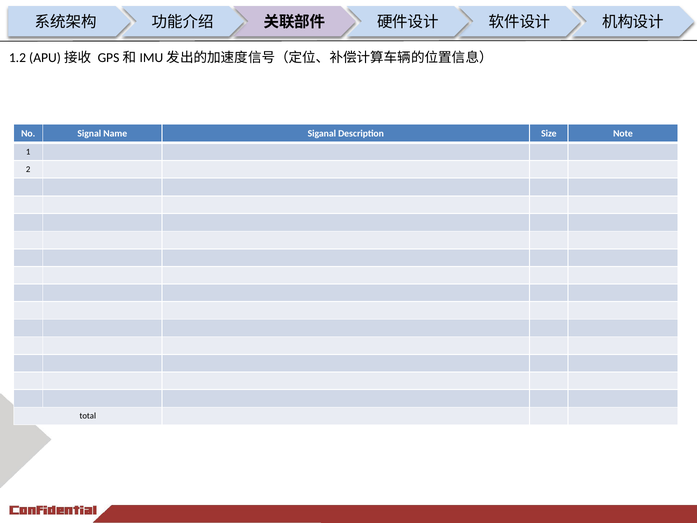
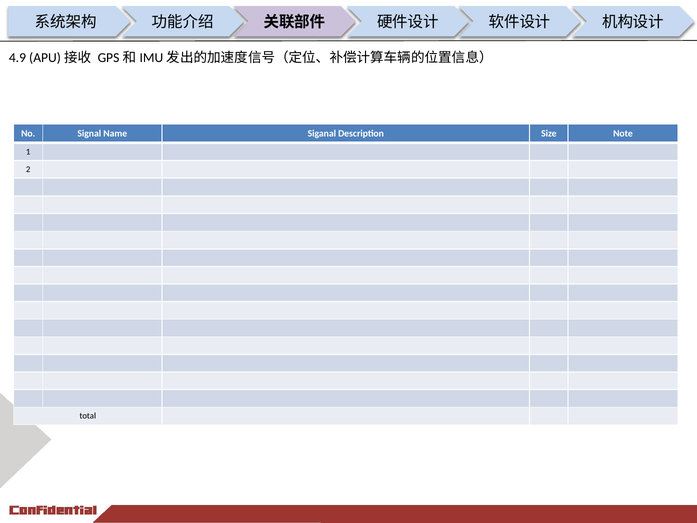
1.2: 1.2 -> 4.9
